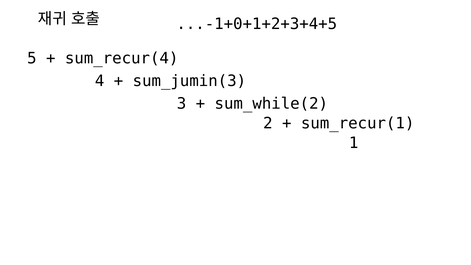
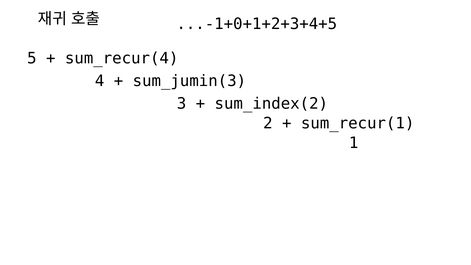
sum_while(2: sum_while(2 -> sum_index(2
